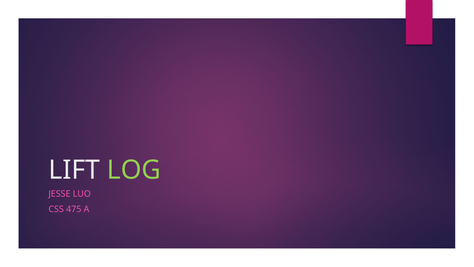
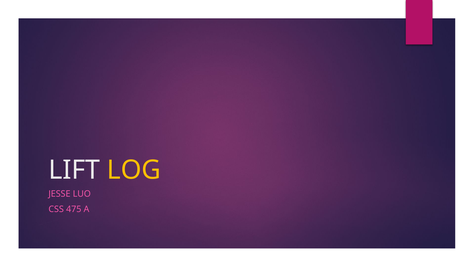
LOG colour: light green -> yellow
